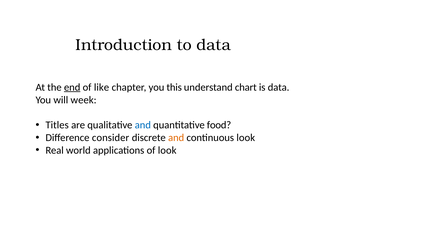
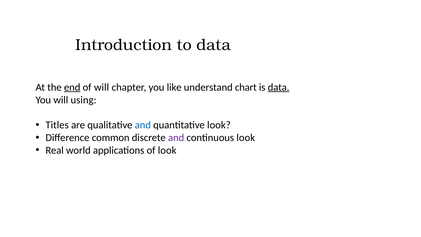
of like: like -> will
this: this -> like
data at (279, 87) underline: none -> present
week: week -> using
quantitative food: food -> look
consider: consider -> common
and at (176, 138) colour: orange -> purple
